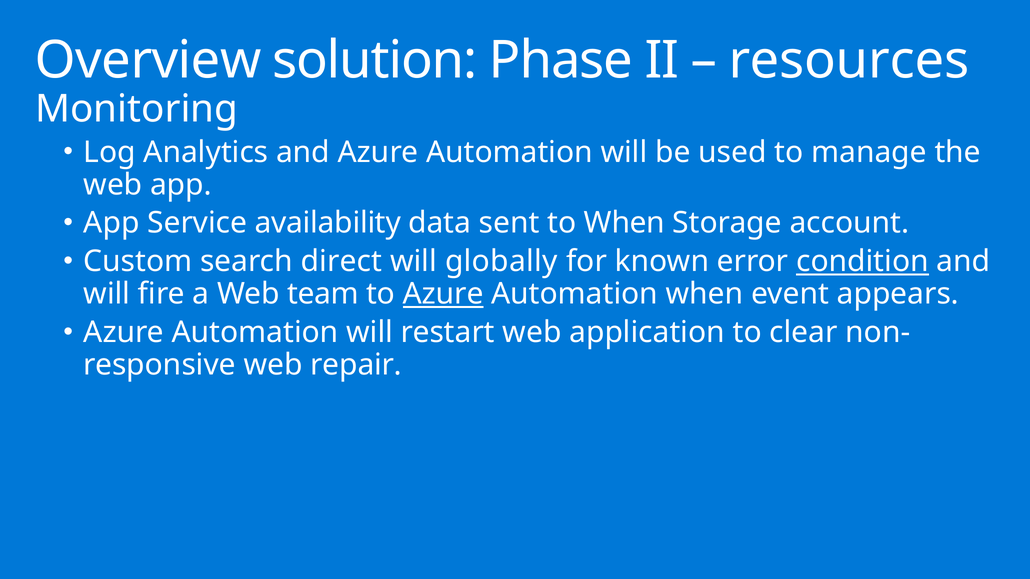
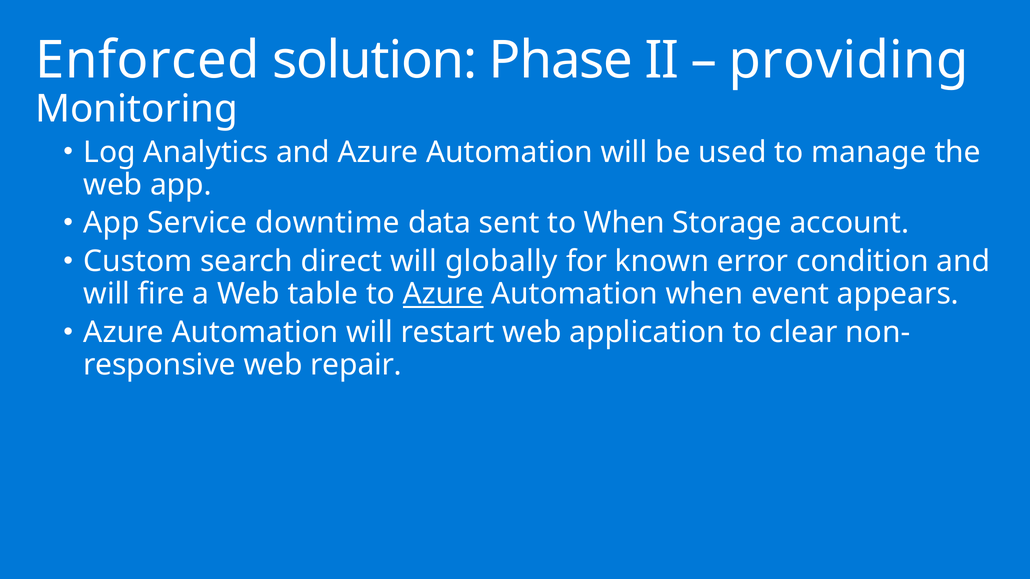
Overview: Overview -> Enforced
resources: resources -> providing
availability: availability -> downtime
condition underline: present -> none
team: team -> table
